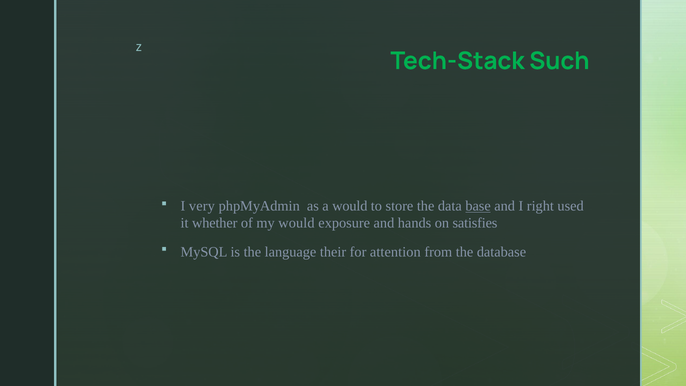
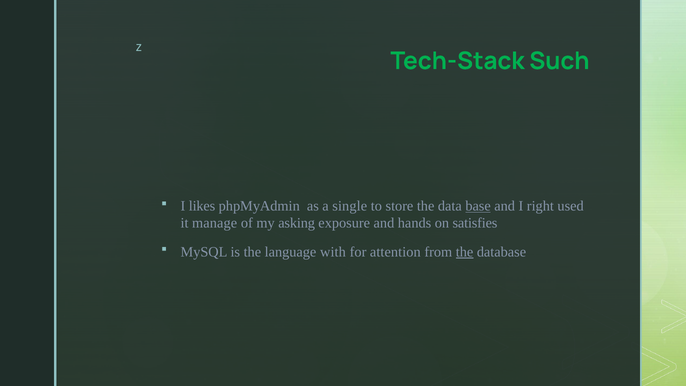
very: very -> likes
a would: would -> single
whether: whether -> manage
my would: would -> asking
their: their -> with
the at (465, 252) underline: none -> present
